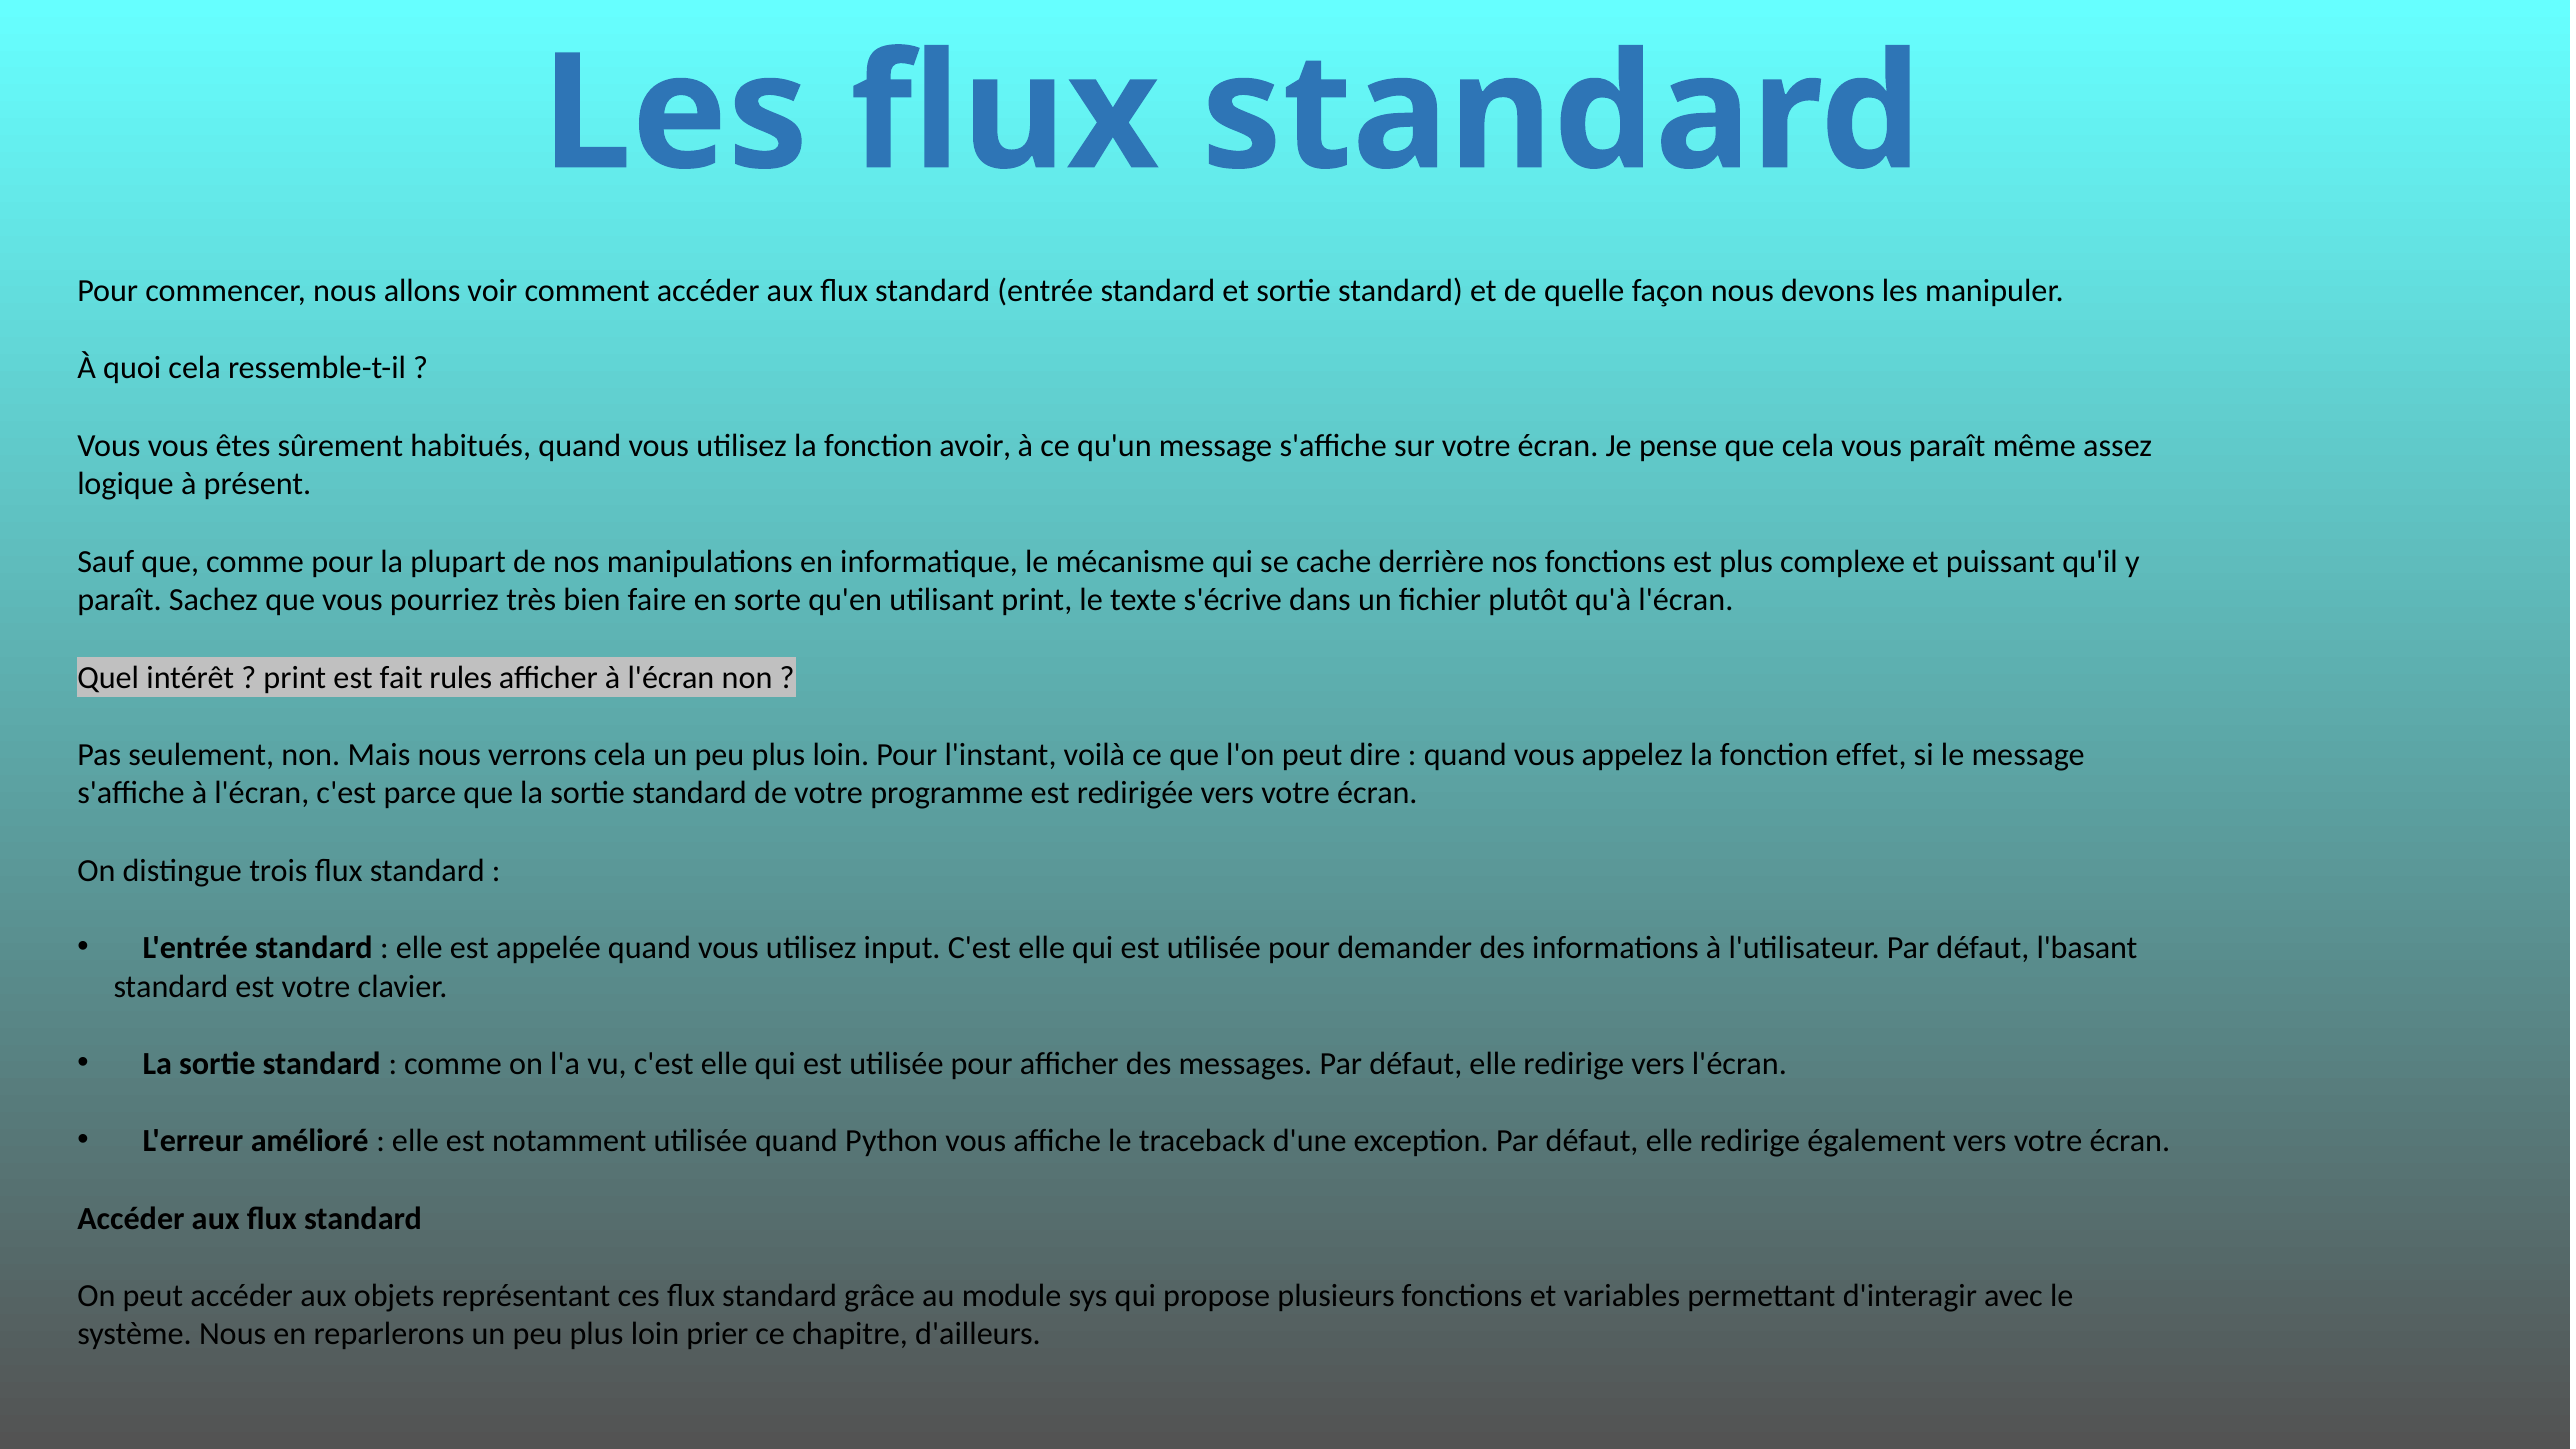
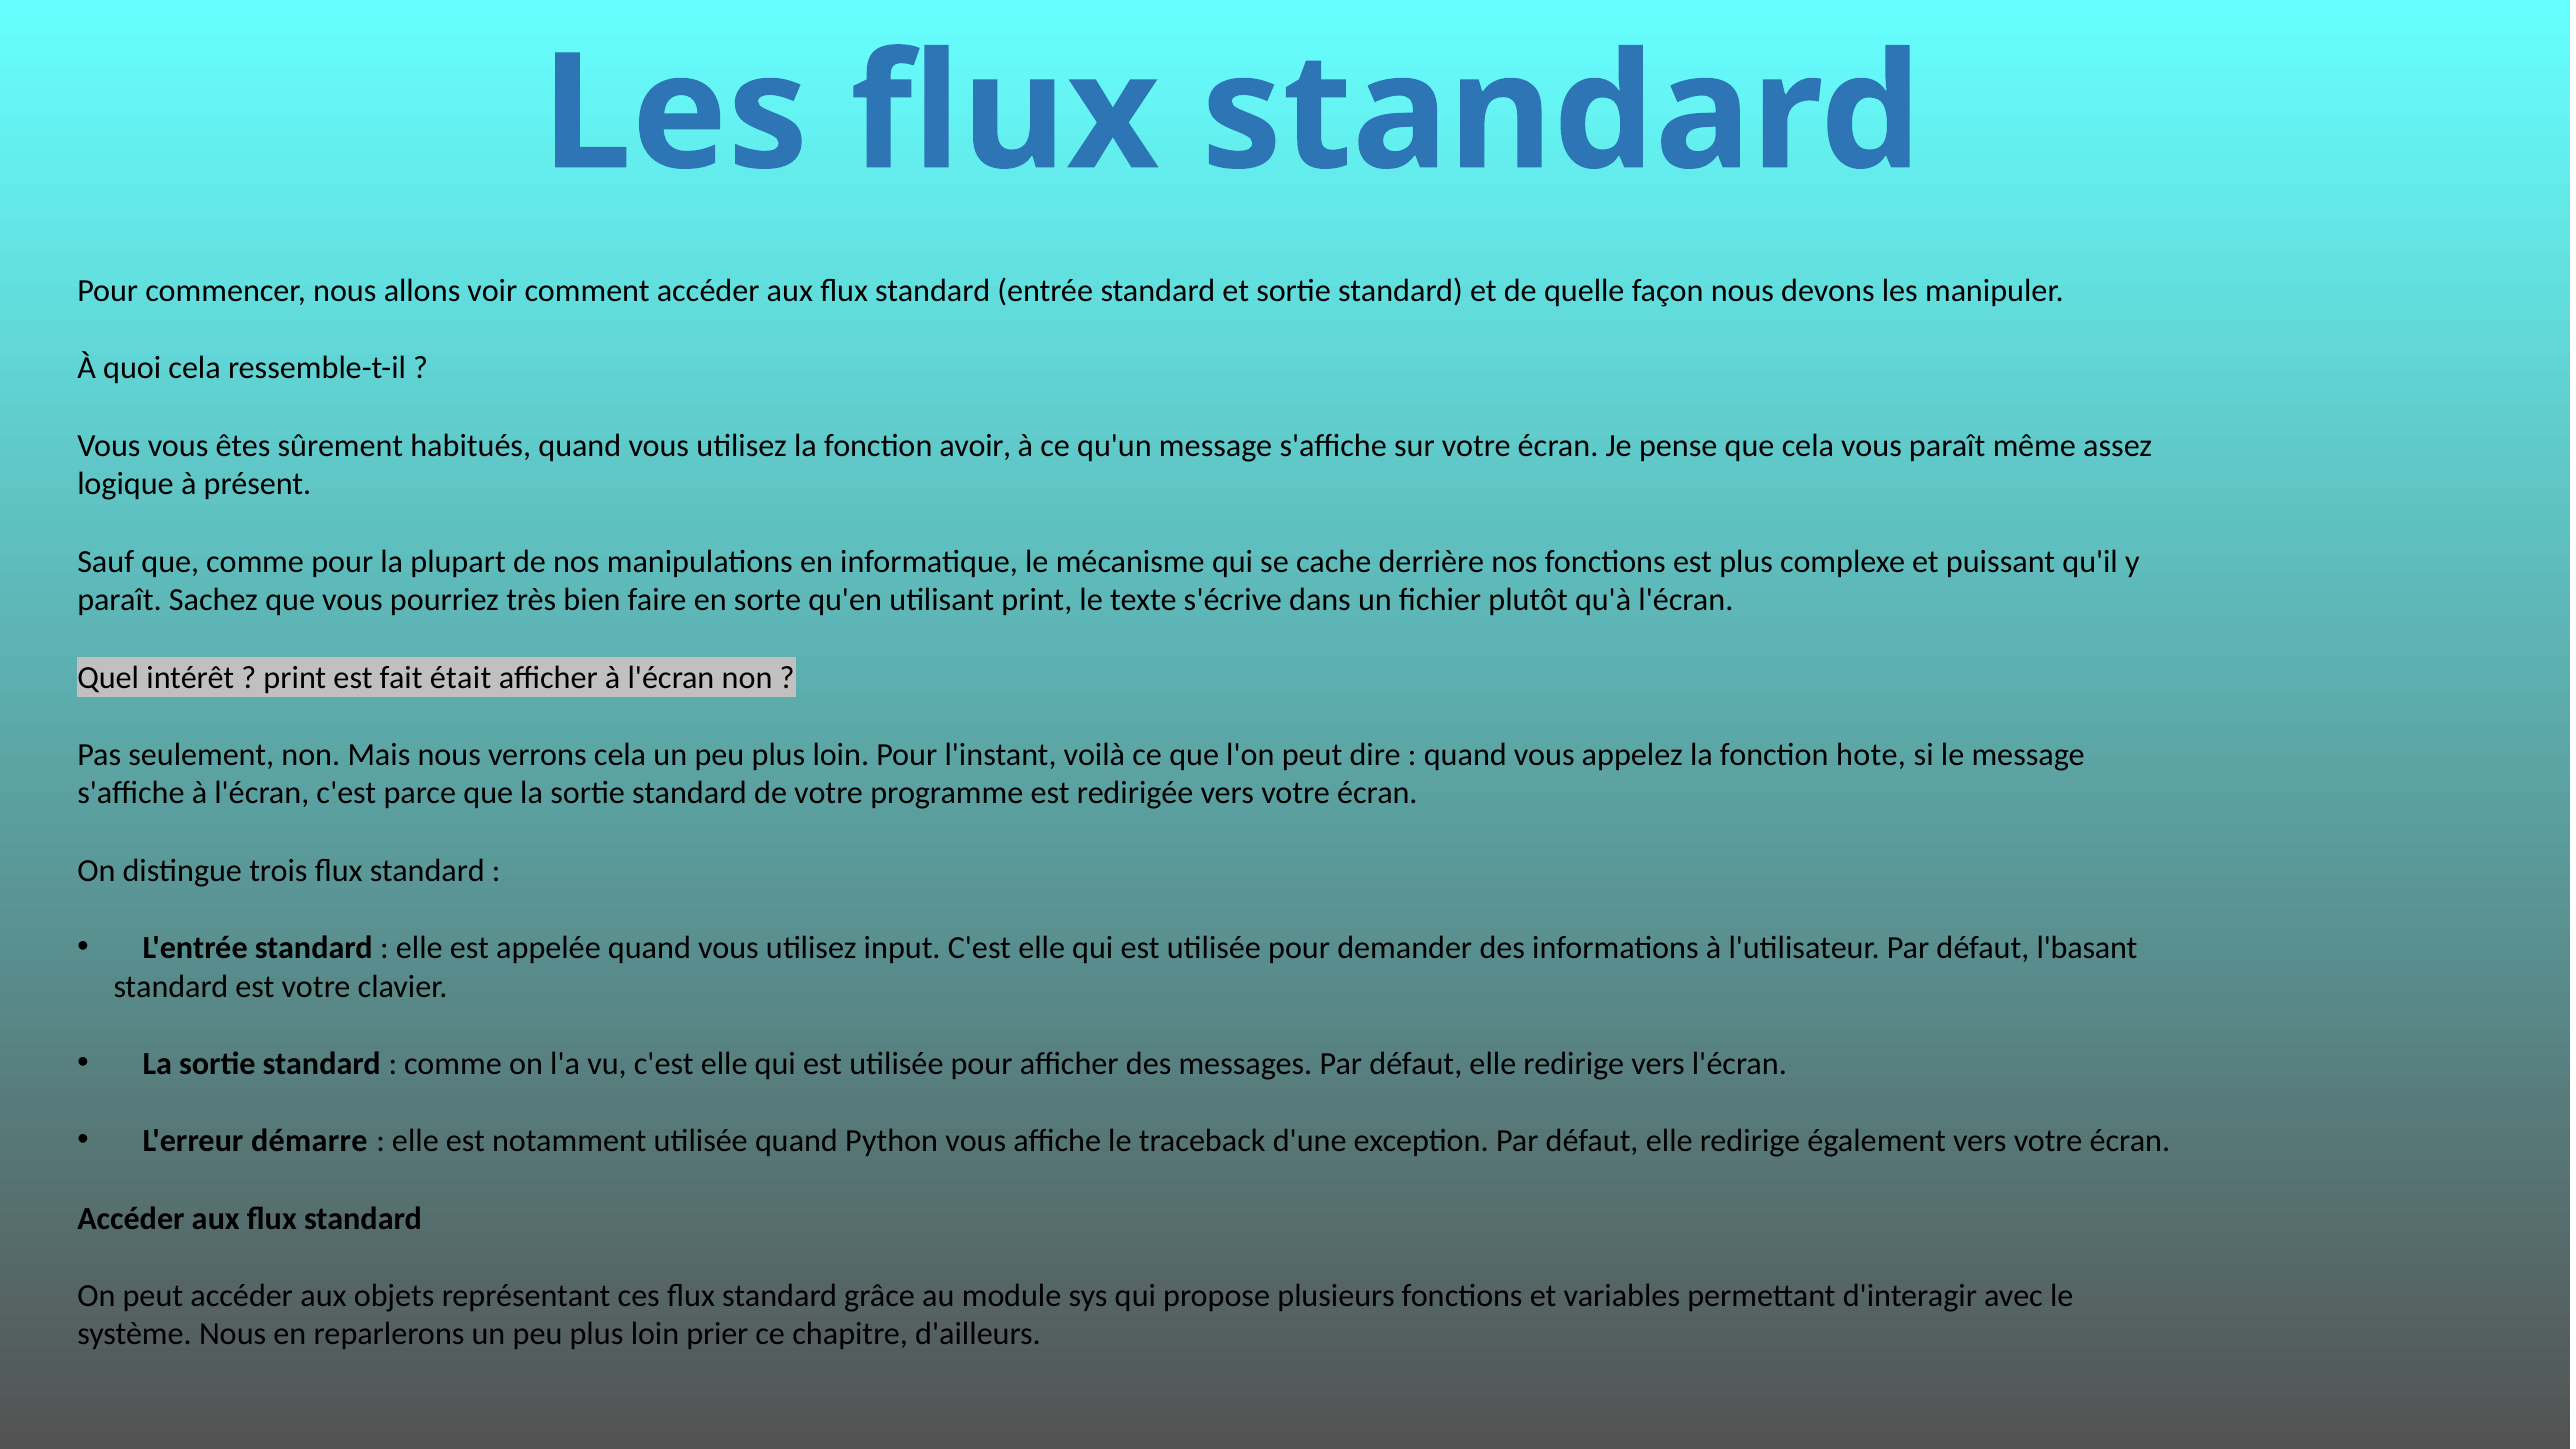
rules: rules -> était
effet: effet -> hote
amélioré: amélioré -> démarre
